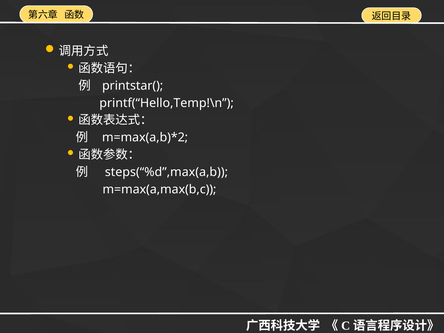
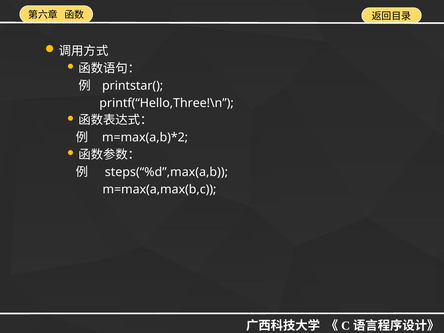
printf(“Hello,Temp!\n: printf(“Hello,Temp!\n -> printf(“Hello,Three!\n
